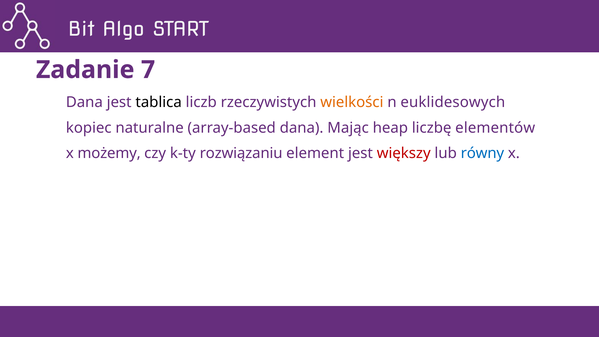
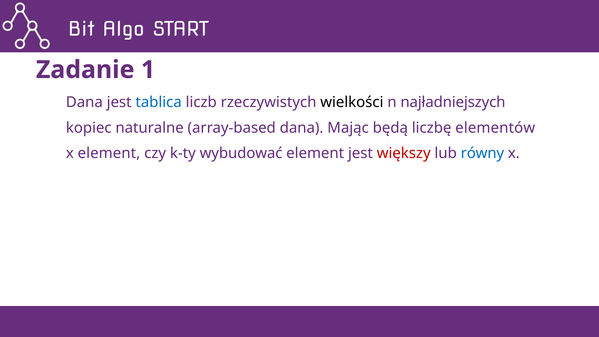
7: 7 -> 1
tablica colour: black -> blue
wielkości colour: orange -> black
euklidesowych: euklidesowych -> najładniejszych
heap: heap -> będą
x możemy: możemy -> element
rozwiązaniu: rozwiązaniu -> wybudować
